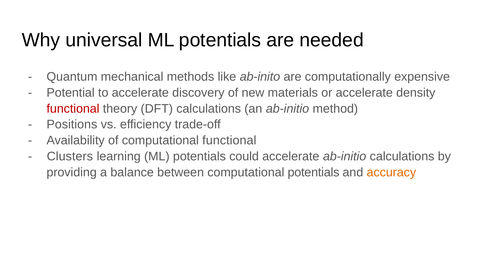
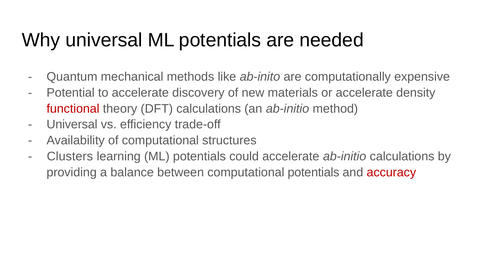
Positions at (72, 124): Positions -> Universal
computational functional: functional -> structures
accuracy colour: orange -> red
